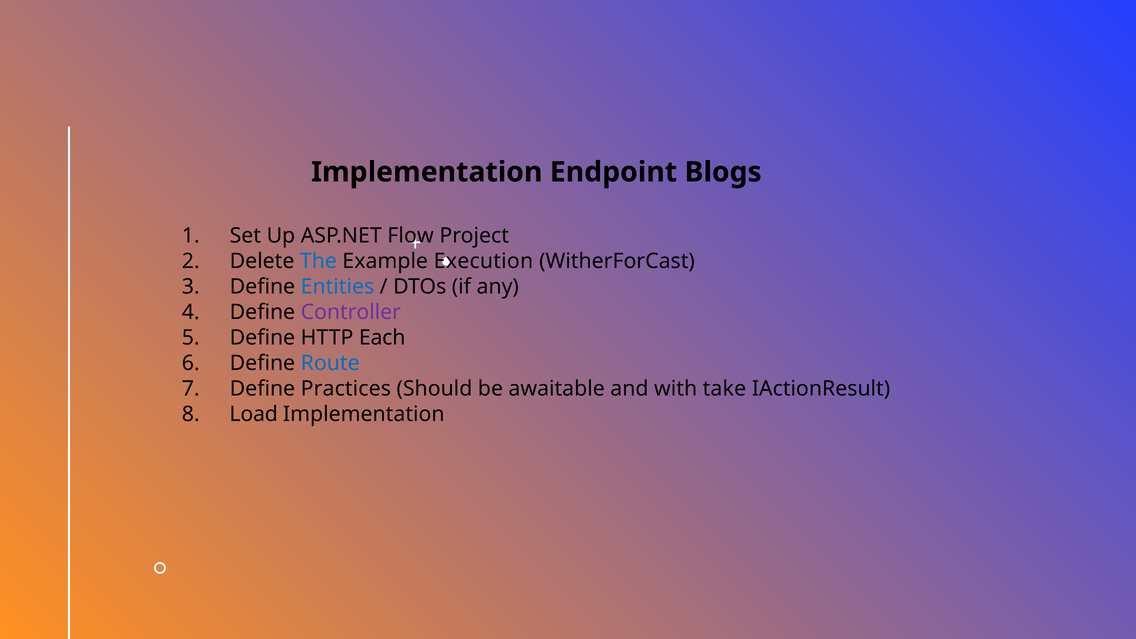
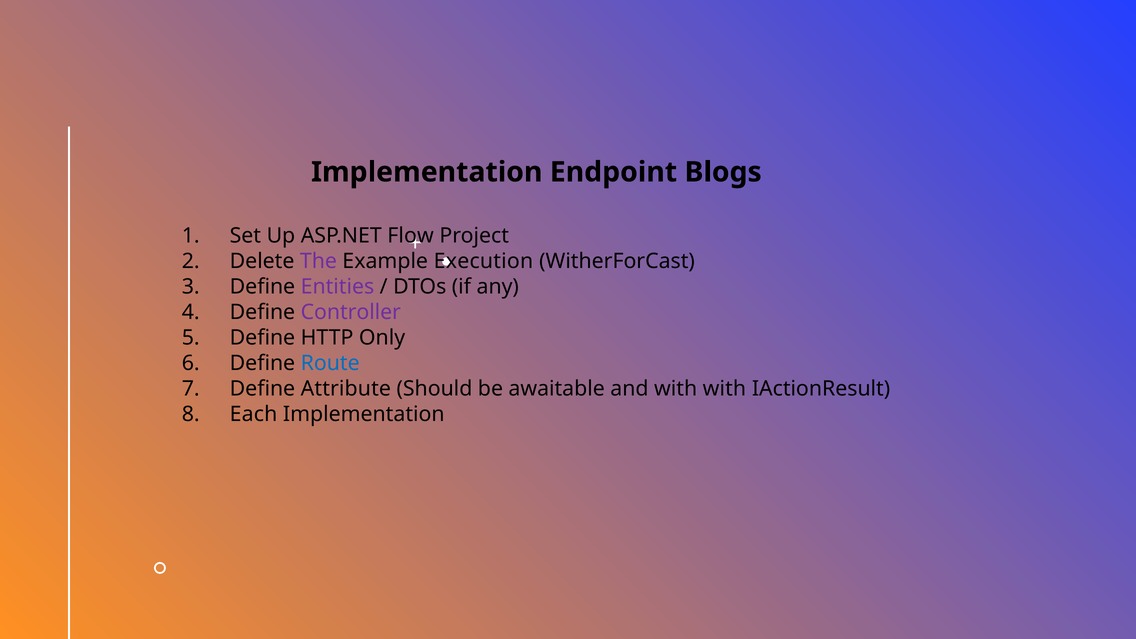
The colour: blue -> purple
Entities colour: blue -> purple
Each: Each -> Only
Practices: Practices -> Attribute
with take: take -> with
Load: Load -> Each
